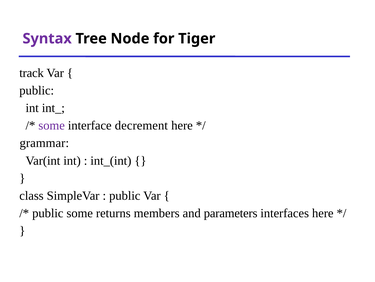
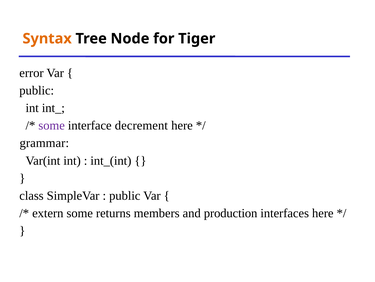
Syntax colour: purple -> orange
track: track -> error
public at (48, 213): public -> extern
parameters: parameters -> production
